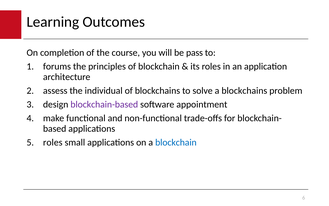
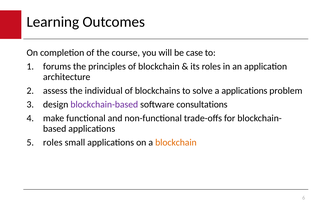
pass: pass -> case
a blockchains: blockchains -> applications
appointment: appointment -> consultations
blockchain at (176, 142) colour: blue -> orange
